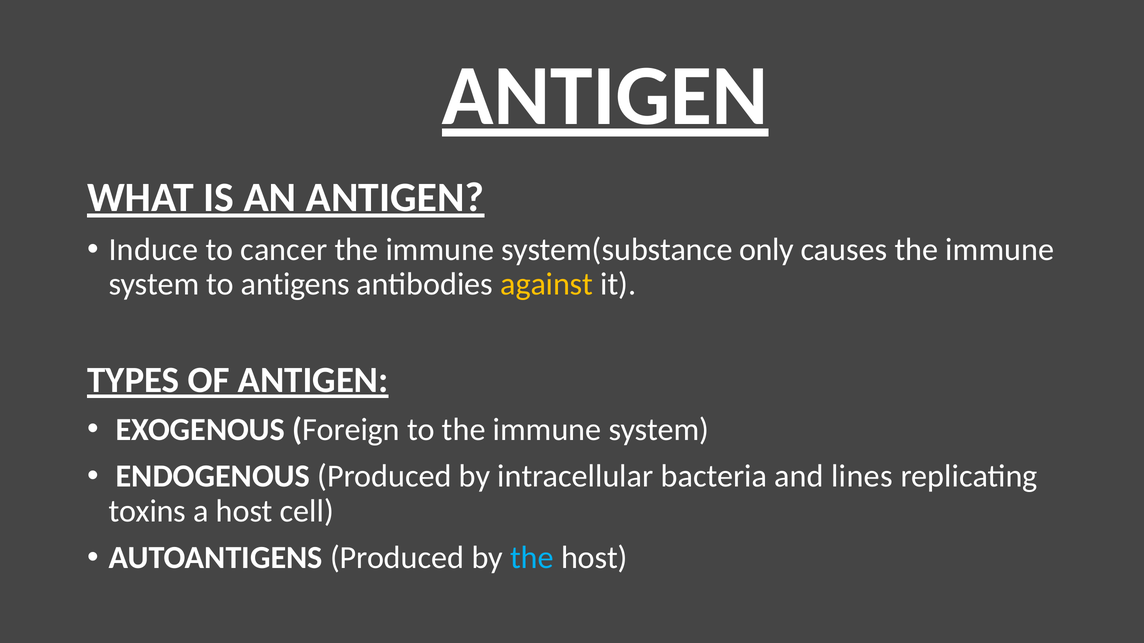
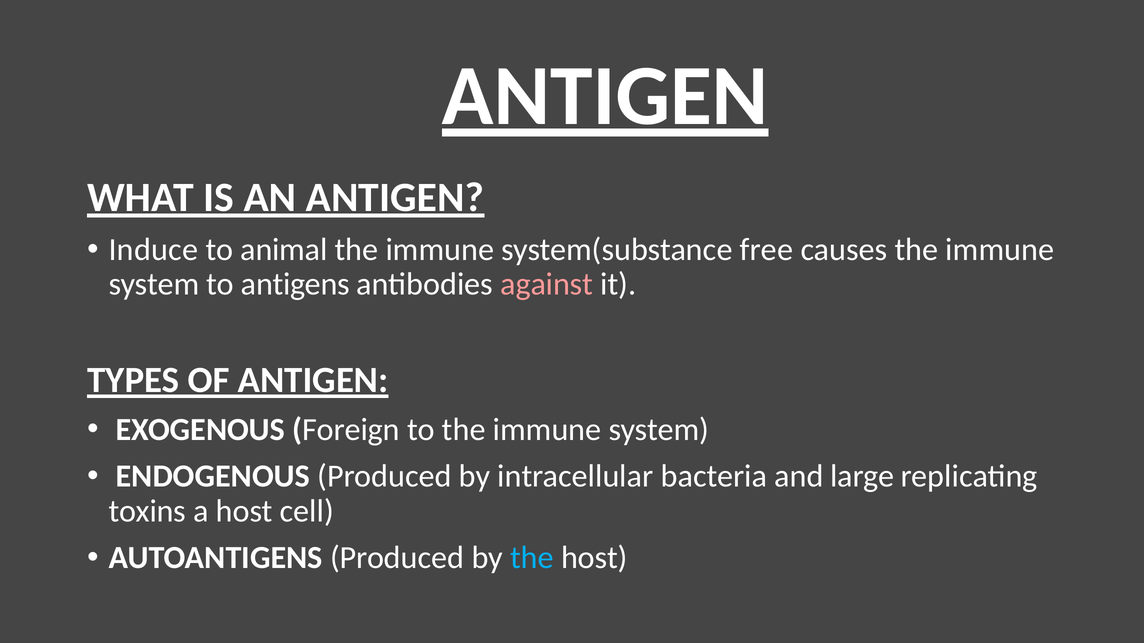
cancer: cancer -> animal
only: only -> free
against colour: yellow -> pink
lines: lines -> large
